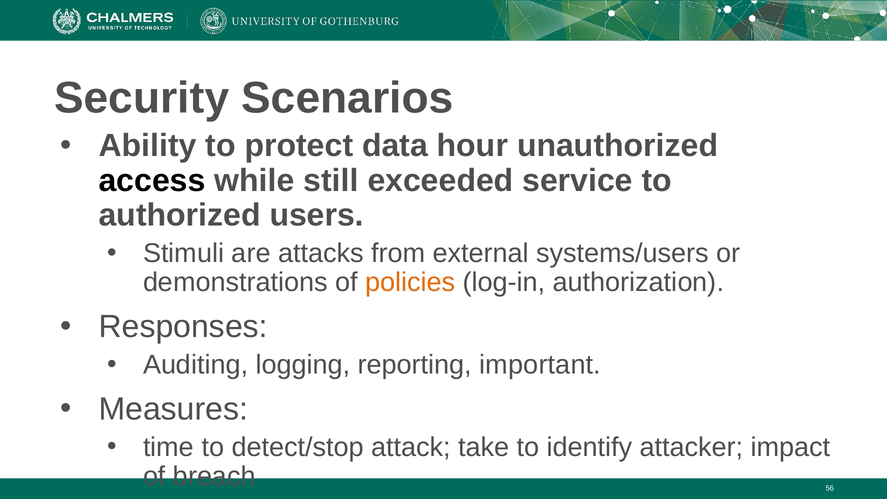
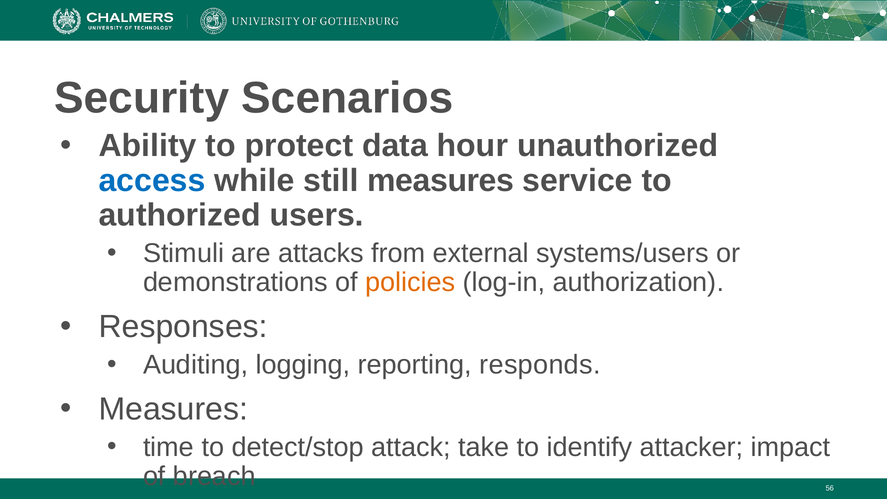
access colour: black -> blue
still exceeded: exceeded -> measures
important: important -> responds
